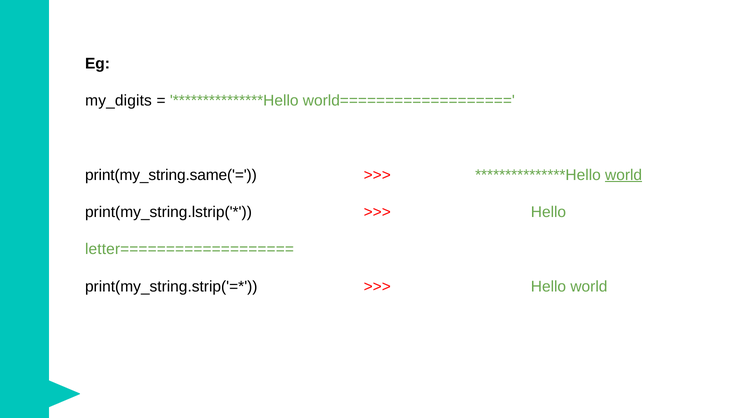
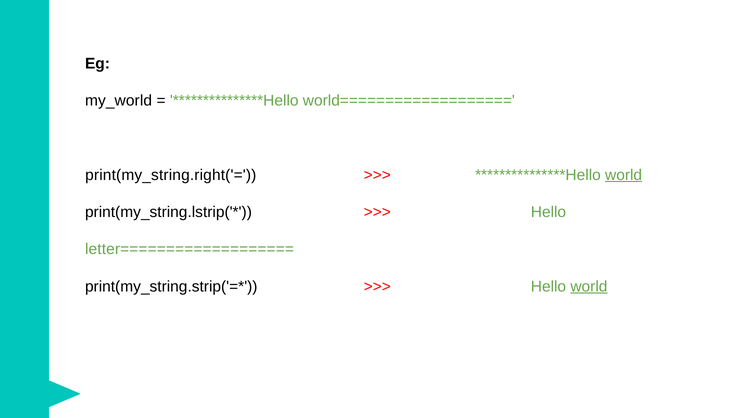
my_digits: my_digits -> my_world
print(my_string.same('=: print(my_string.same('= -> print(my_string.right('=
world at (589, 286) underline: none -> present
